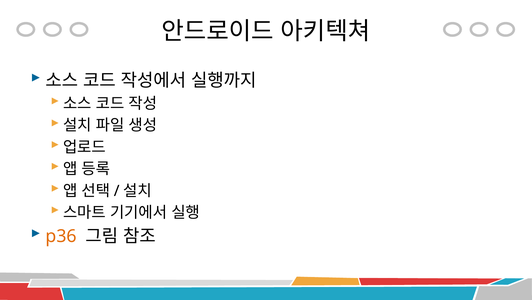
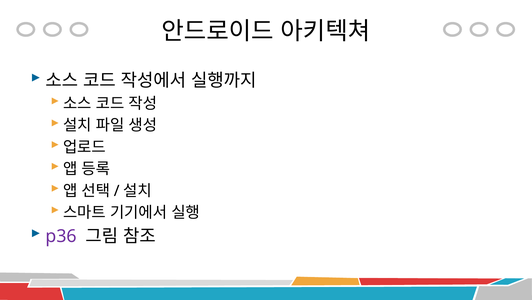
p36 colour: orange -> purple
